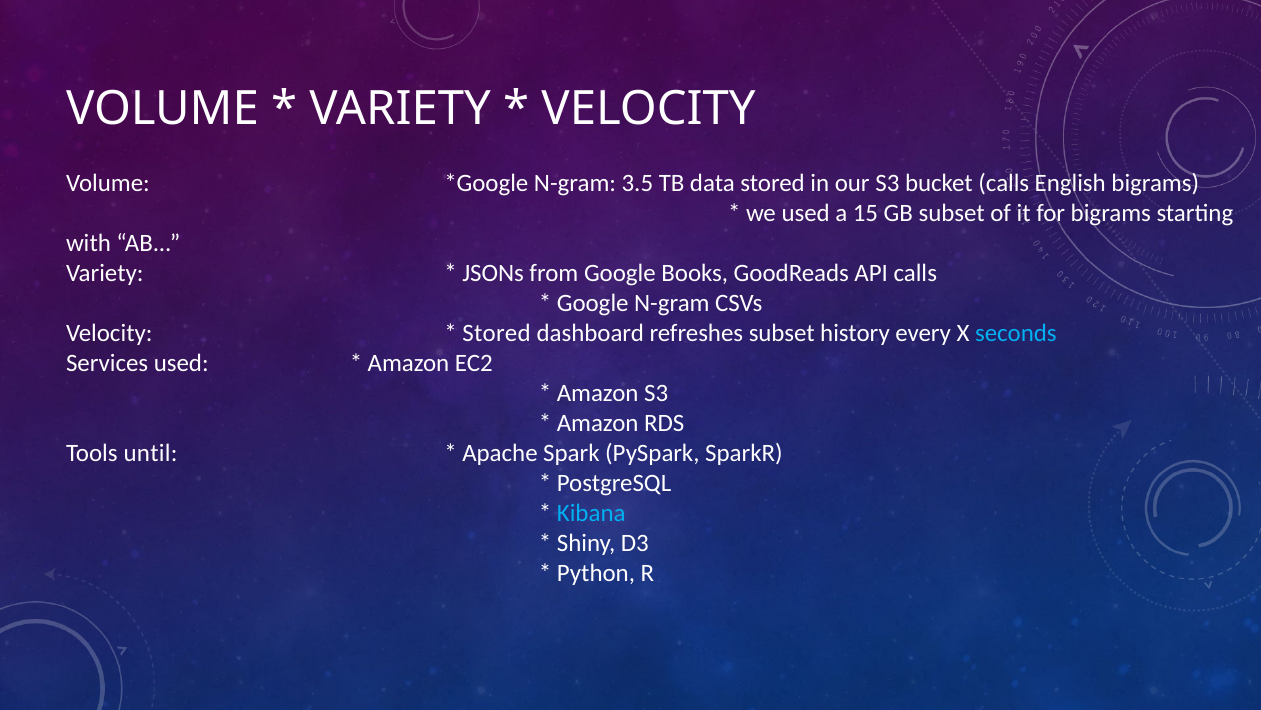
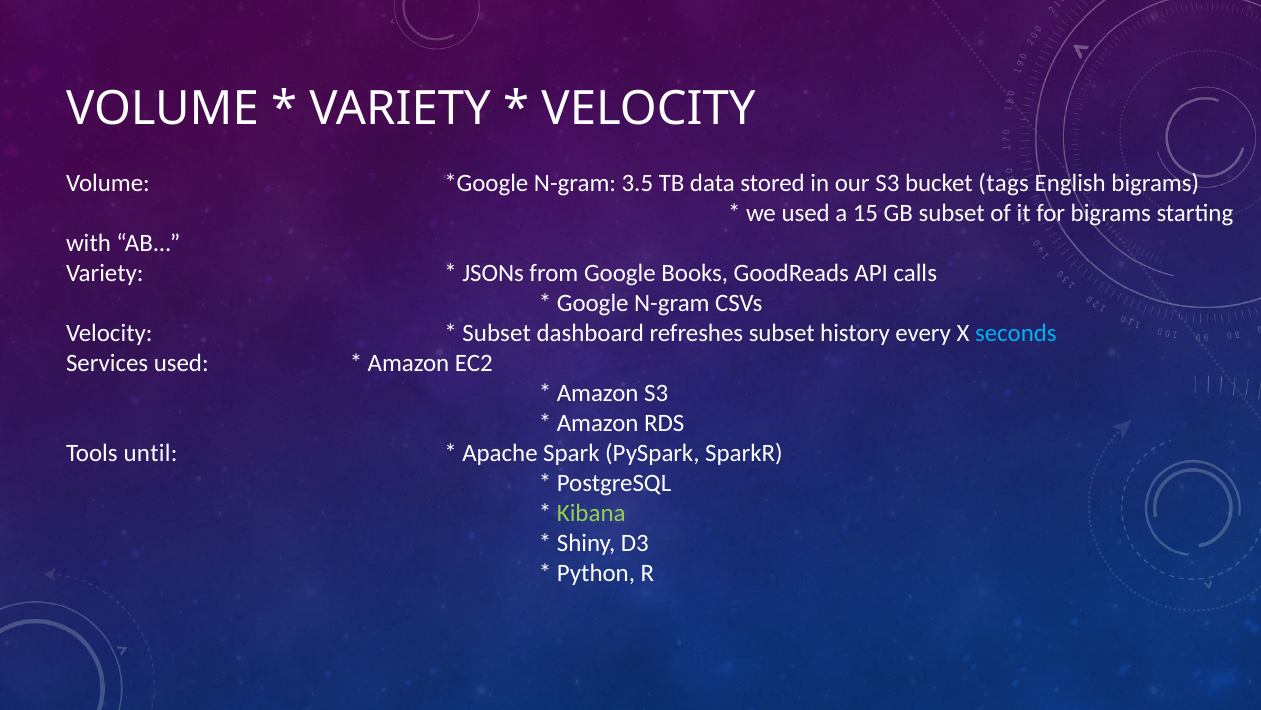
bucket calls: calls -> tags
Stored at (497, 333): Stored -> Subset
Kibana colour: light blue -> light green
